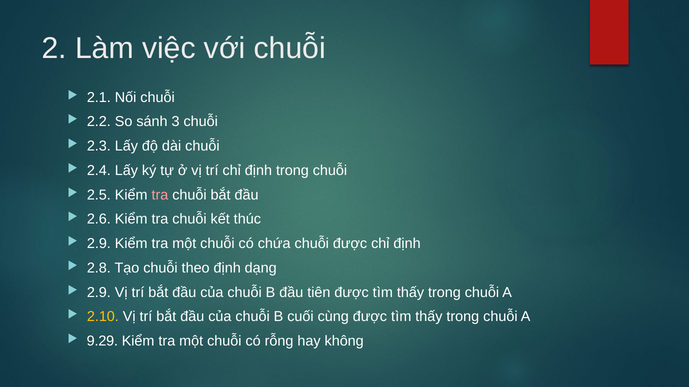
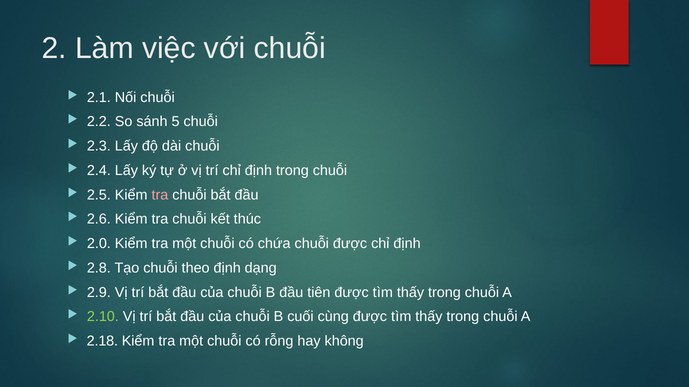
3: 3 -> 5
2.9 at (99, 244): 2.9 -> 2.0
2.10 colour: yellow -> light green
9.29: 9.29 -> 2.18
